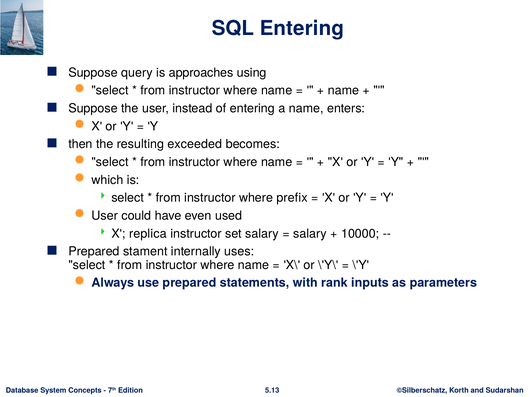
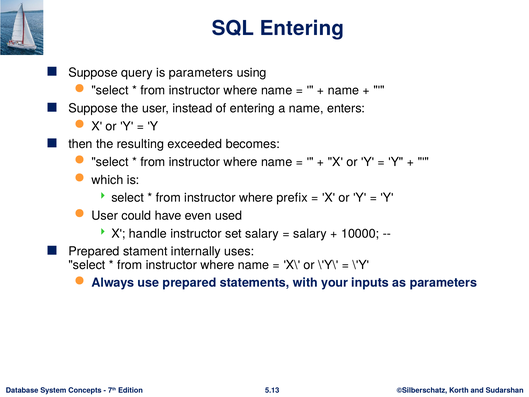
is approaches: approaches -> parameters
replica: replica -> handle
rank: rank -> your
